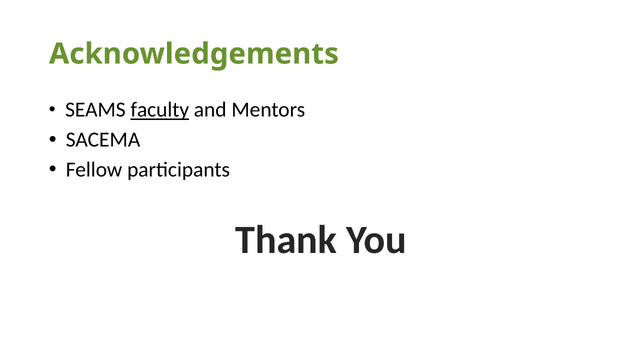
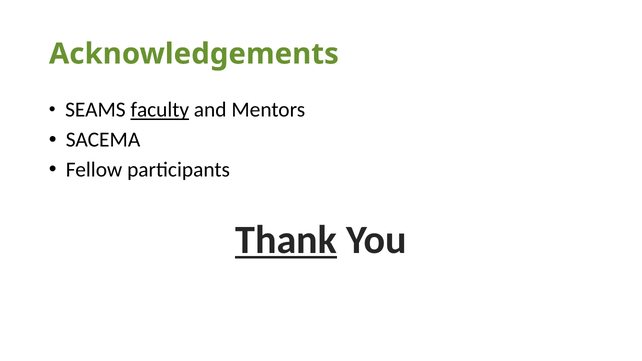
Thank underline: none -> present
